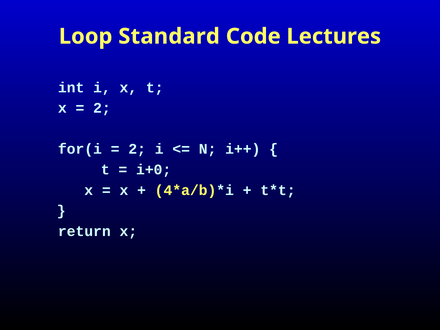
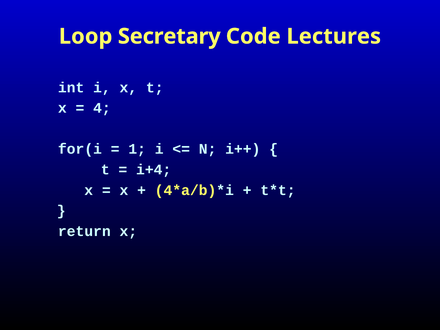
Standard: Standard -> Secretary
2 at (102, 108): 2 -> 4
2 at (137, 149): 2 -> 1
i+0: i+0 -> i+4
